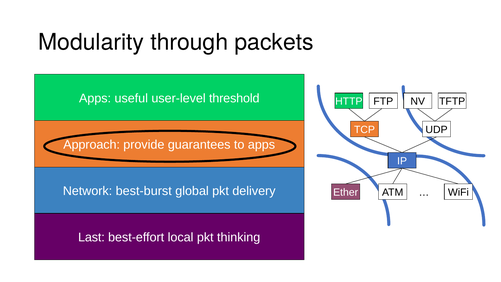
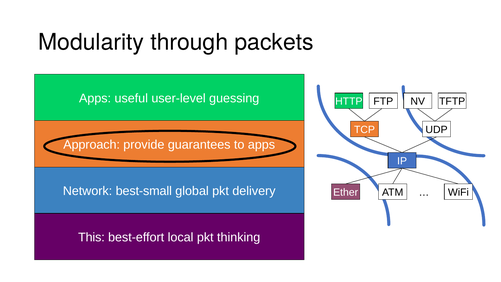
threshold: threshold -> guessing
best-burst: best-burst -> best-small
Last: Last -> This
